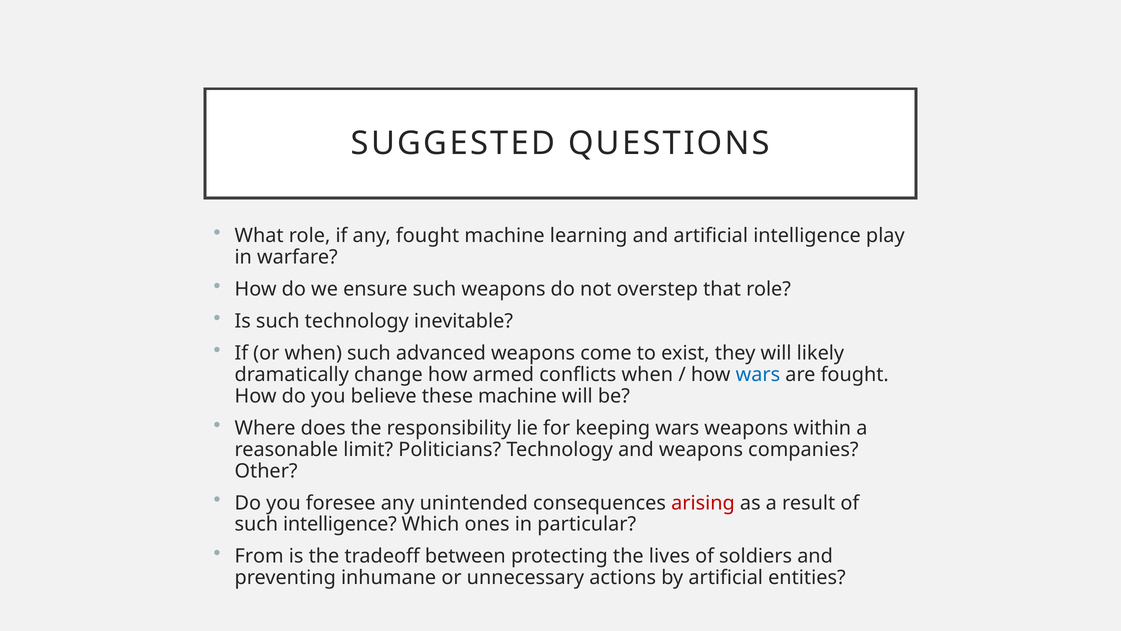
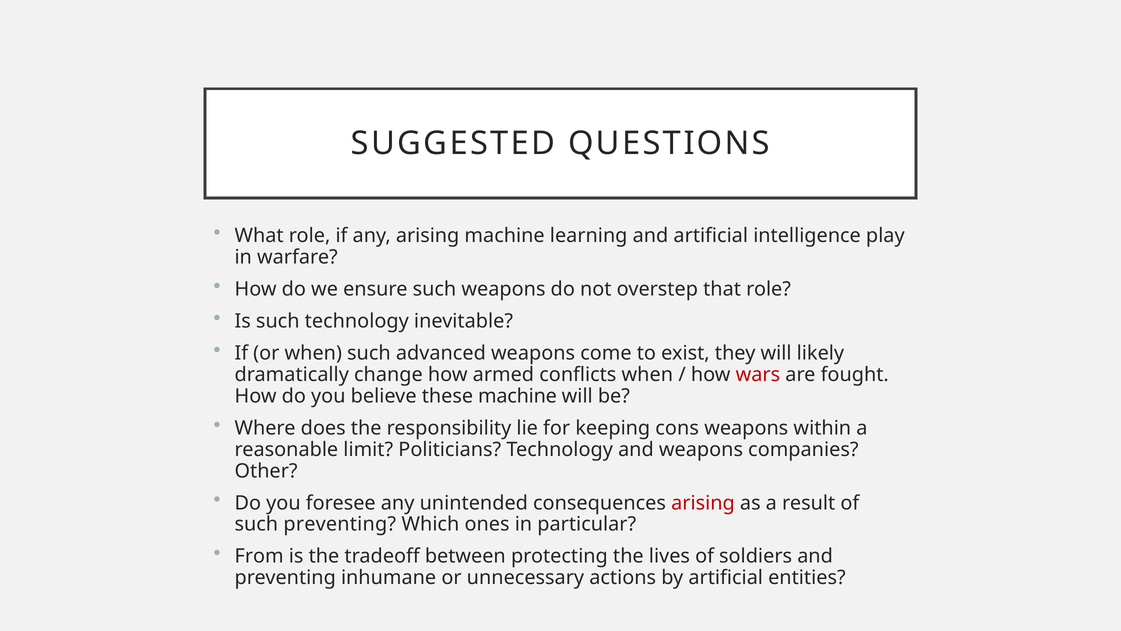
any fought: fought -> arising
wars at (758, 374) colour: blue -> red
keeping wars: wars -> cons
such intelligence: intelligence -> preventing
